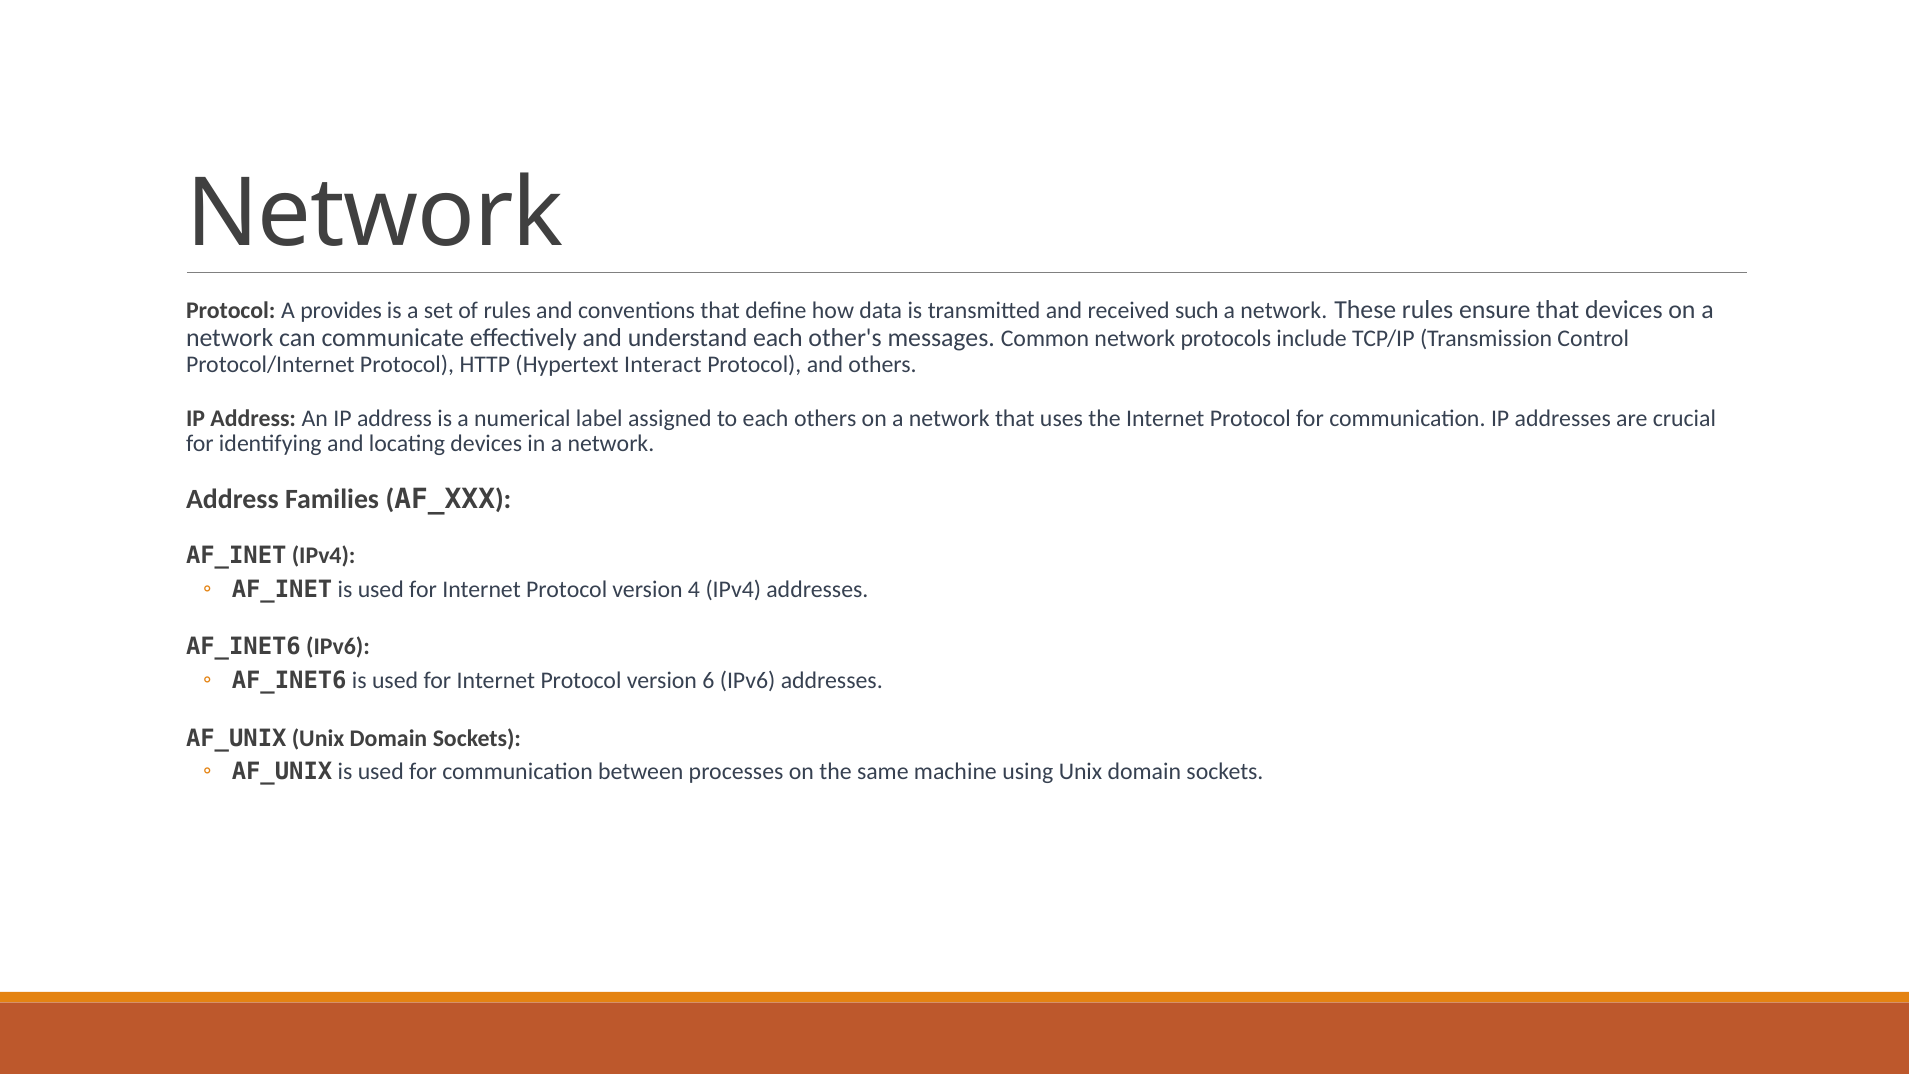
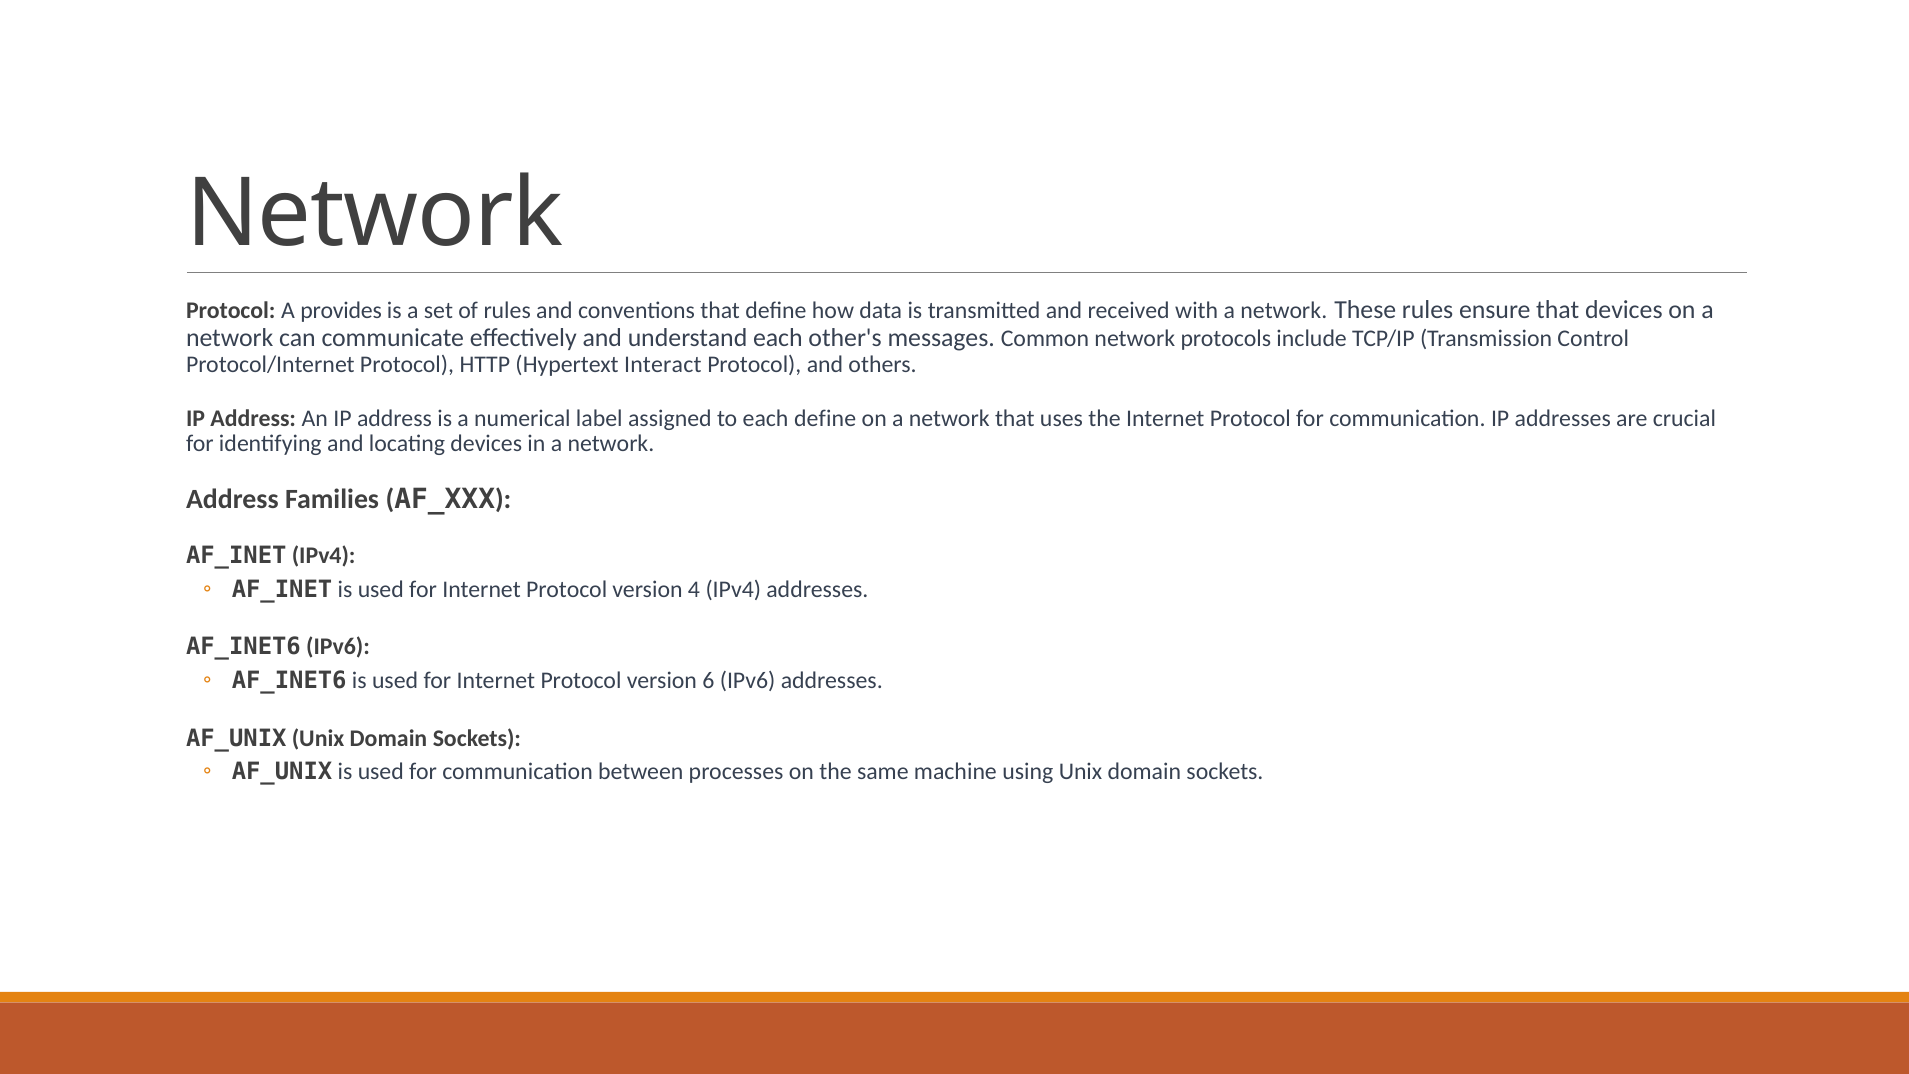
such: such -> with
each others: others -> define
